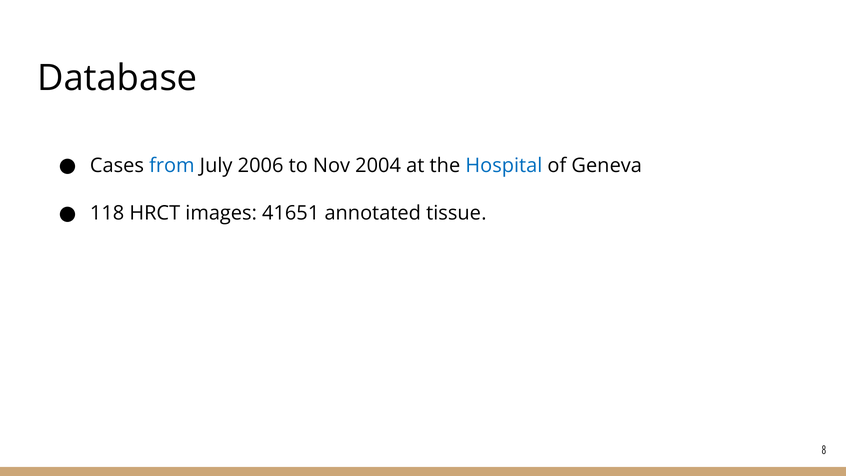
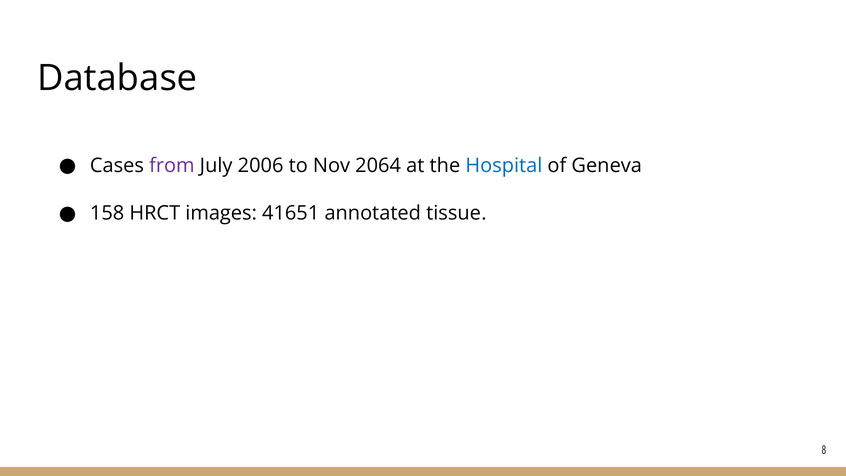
from colour: blue -> purple
2004: 2004 -> 2064
118: 118 -> 158
